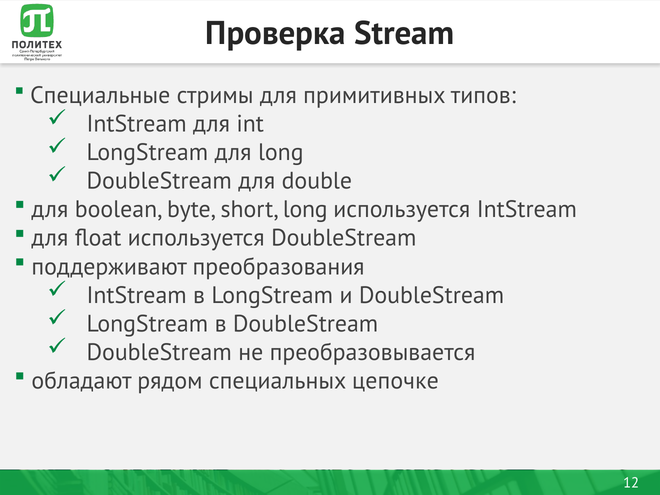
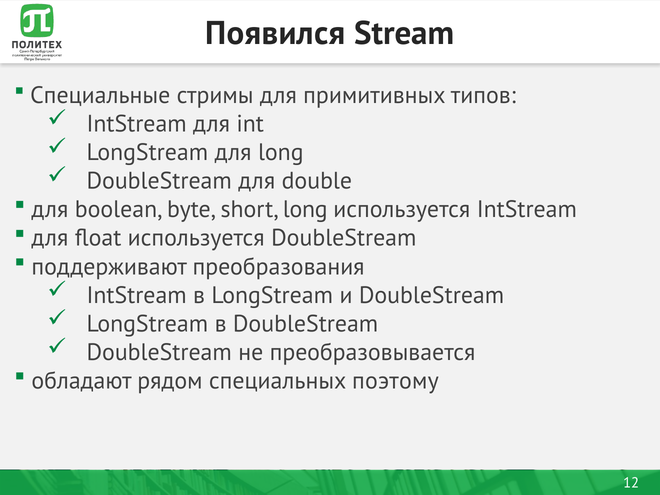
Проверка: Проверка -> Появился
цепочке: цепочке -> поэтому
